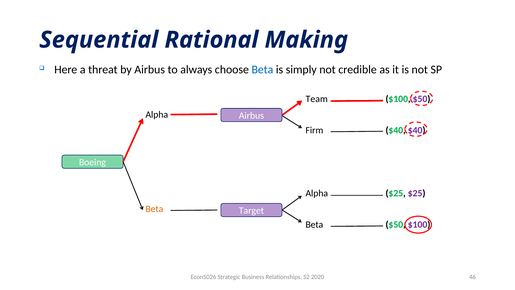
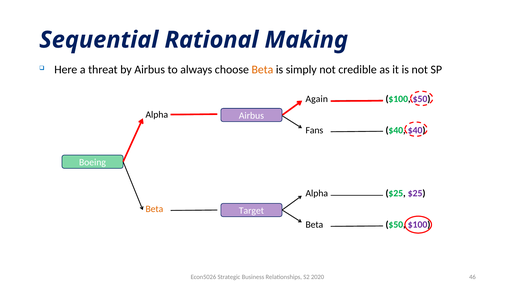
Beta at (262, 69) colour: blue -> orange
Team: Team -> Again
Firm: Firm -> Fans
